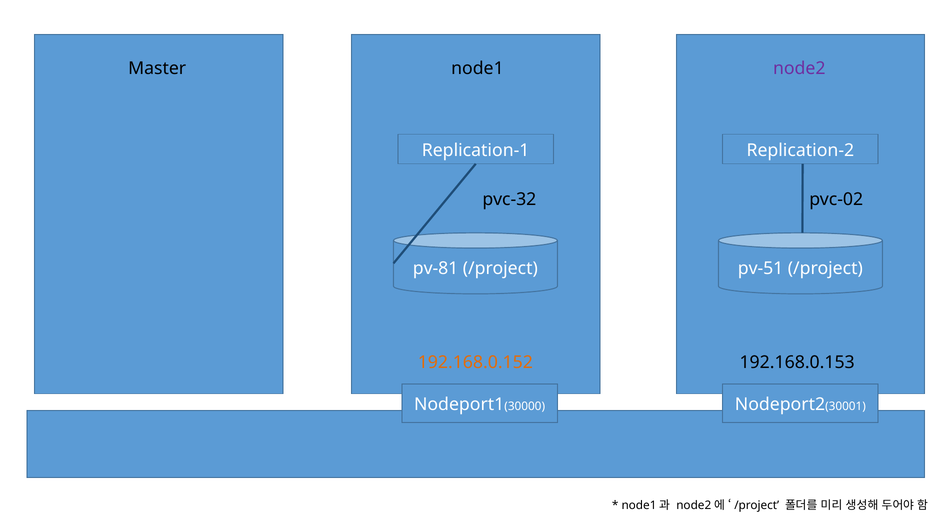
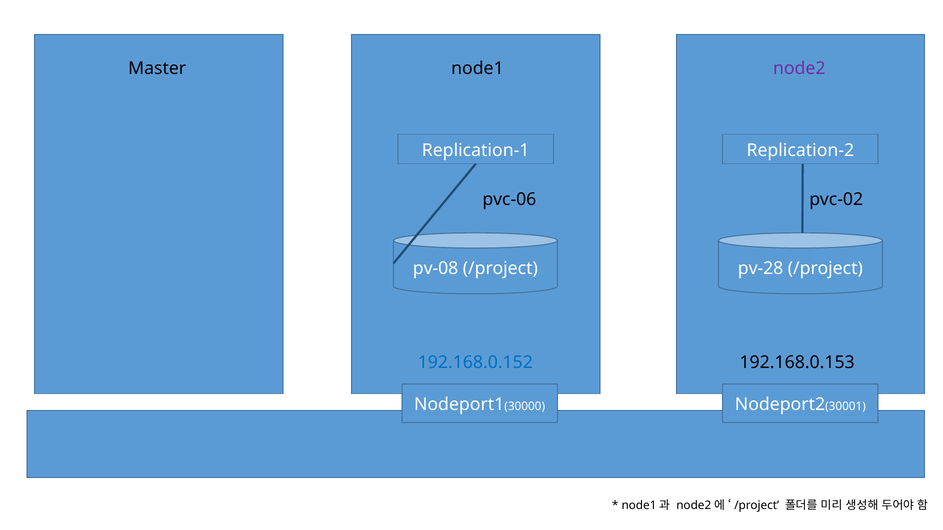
pvc-32: pvc-32 -> pvc-06
pv-81: pv-81 -> pv-08
pv-51: pv-51 -> pv-28
192.168.0.152 colour: orange -> blue
